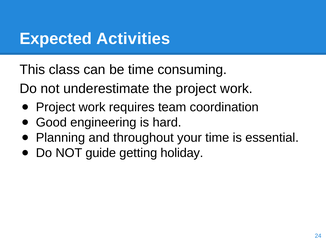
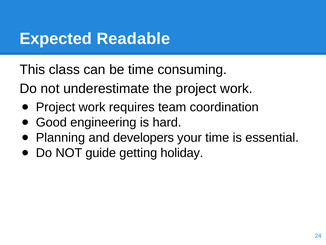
Activities: Activities -> Readable
throughout: throughout -> developers
